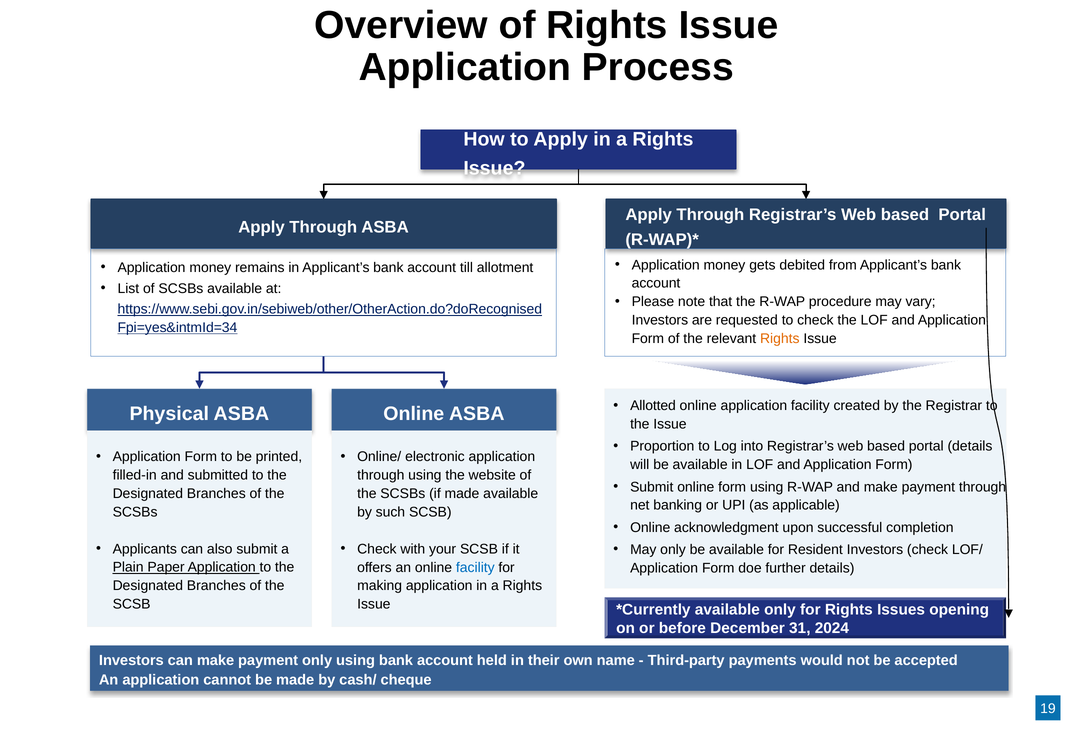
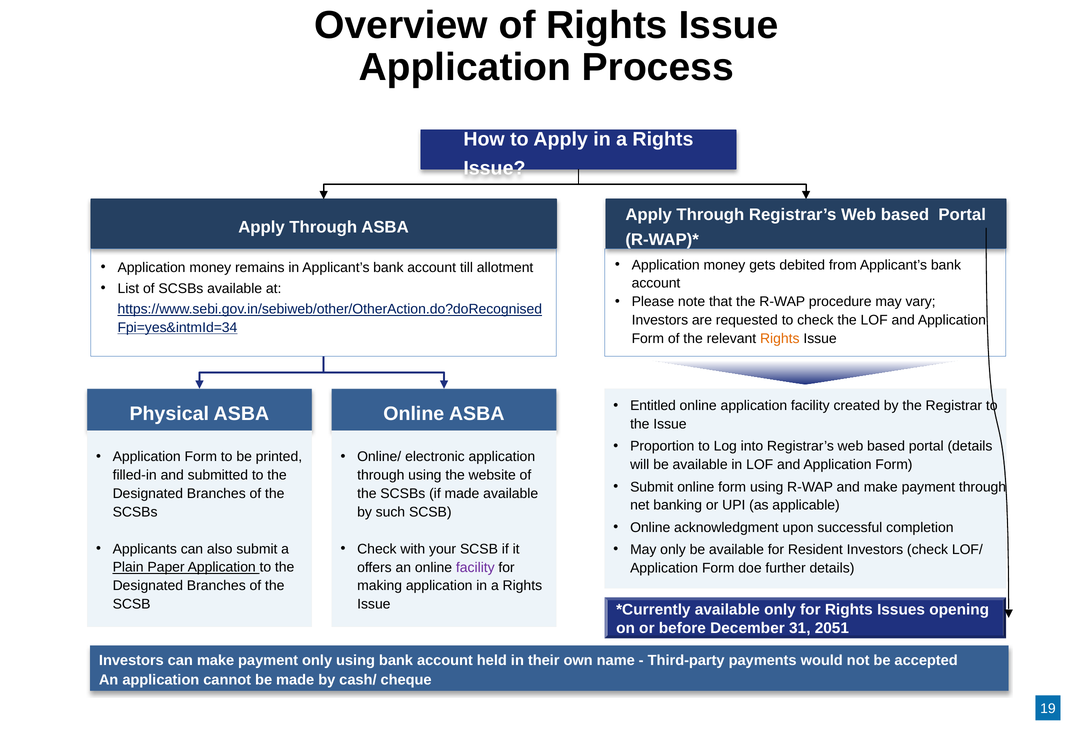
Allotted: Allotted -> Entitled
facility at (475, 568) colour: blue -> purple
2024: 2024 -> 2051
